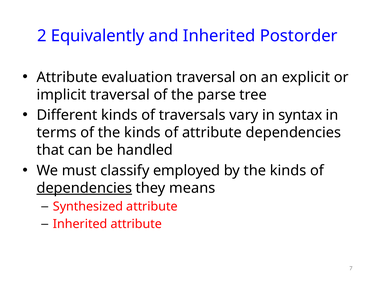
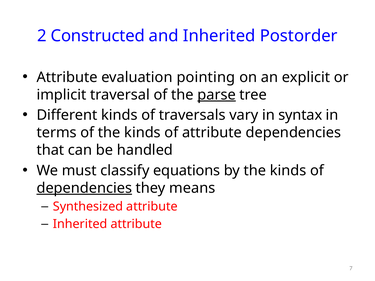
Equivalently: Equivalently -> Constructed
evaluation traversal: traversal -> pointing
parse underline: none -> present
employed: employed -> equations
